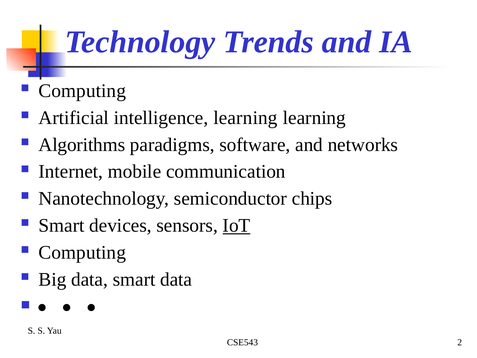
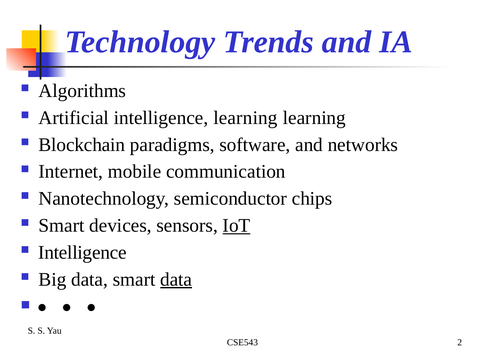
Computing at (82, 91): Computing -> Algorithms
Algorithms: Algorithms -> Blockchain
Computing at (82, 252): Computing -> Intelligence
data at (176, 279) underline: none -> present
